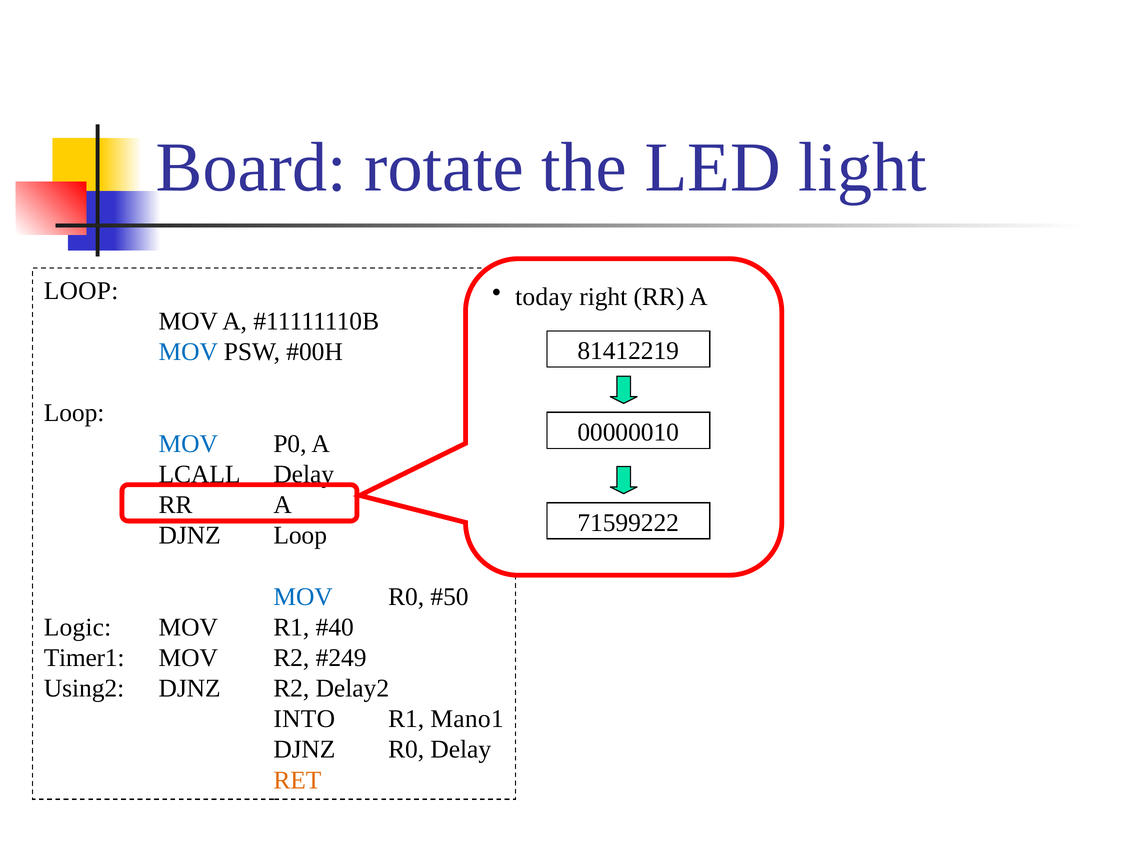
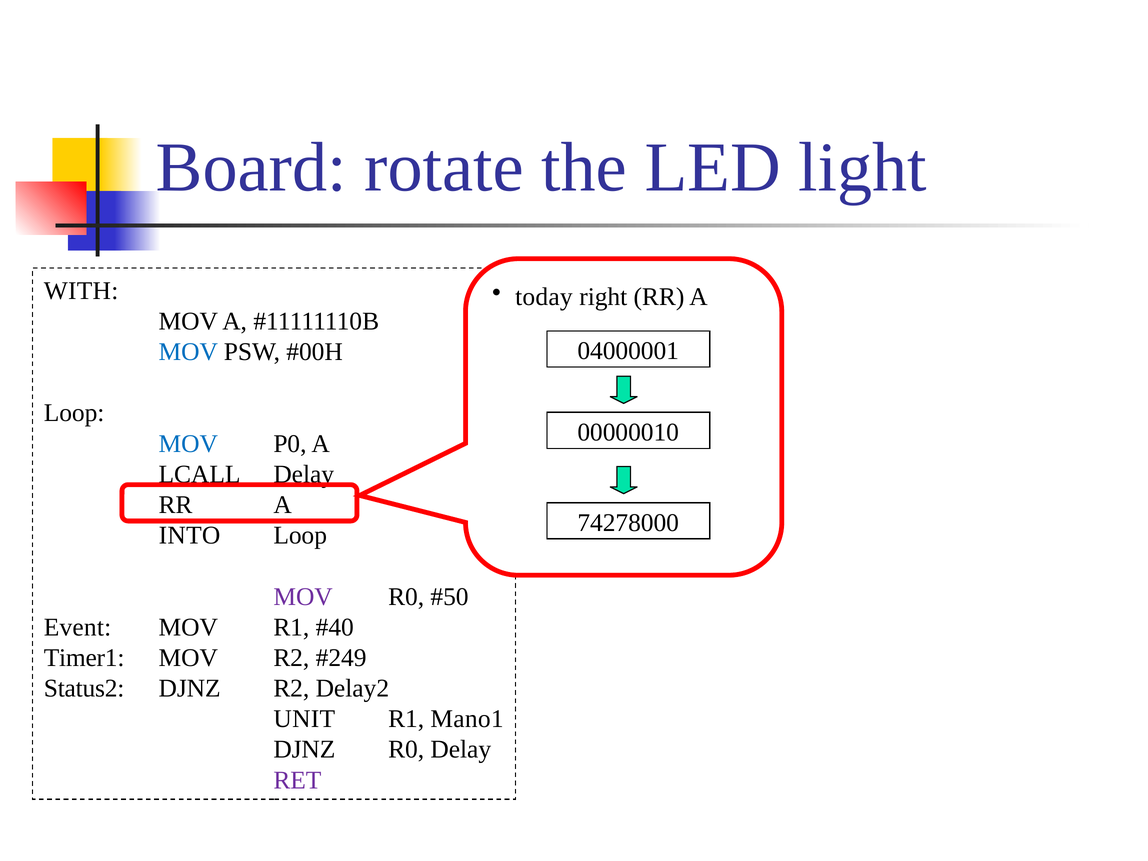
LOOP at (81, 291): LOOP -> WITH
81412219: 81412219 -> 04000001
71599222: 71599222 -> 74278000
DJNZ at (190, 535): DJNZ -> INTO
MOV at (303, 597) colour: blue -> purple
Logic: Logic -> Event
Using2: Using2 -> Status2
INTO: INTO -> UNIT
RET colour: orange -> purple
